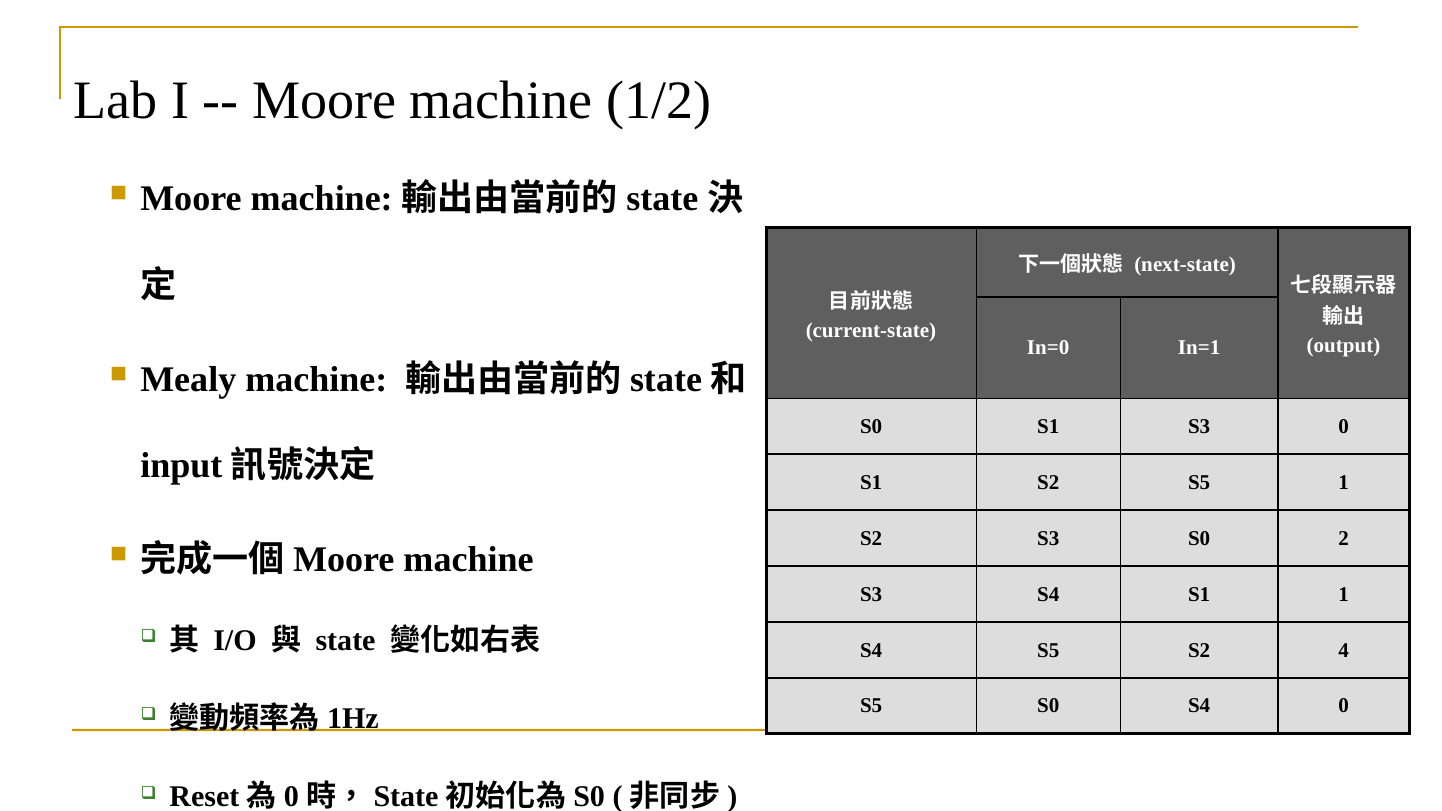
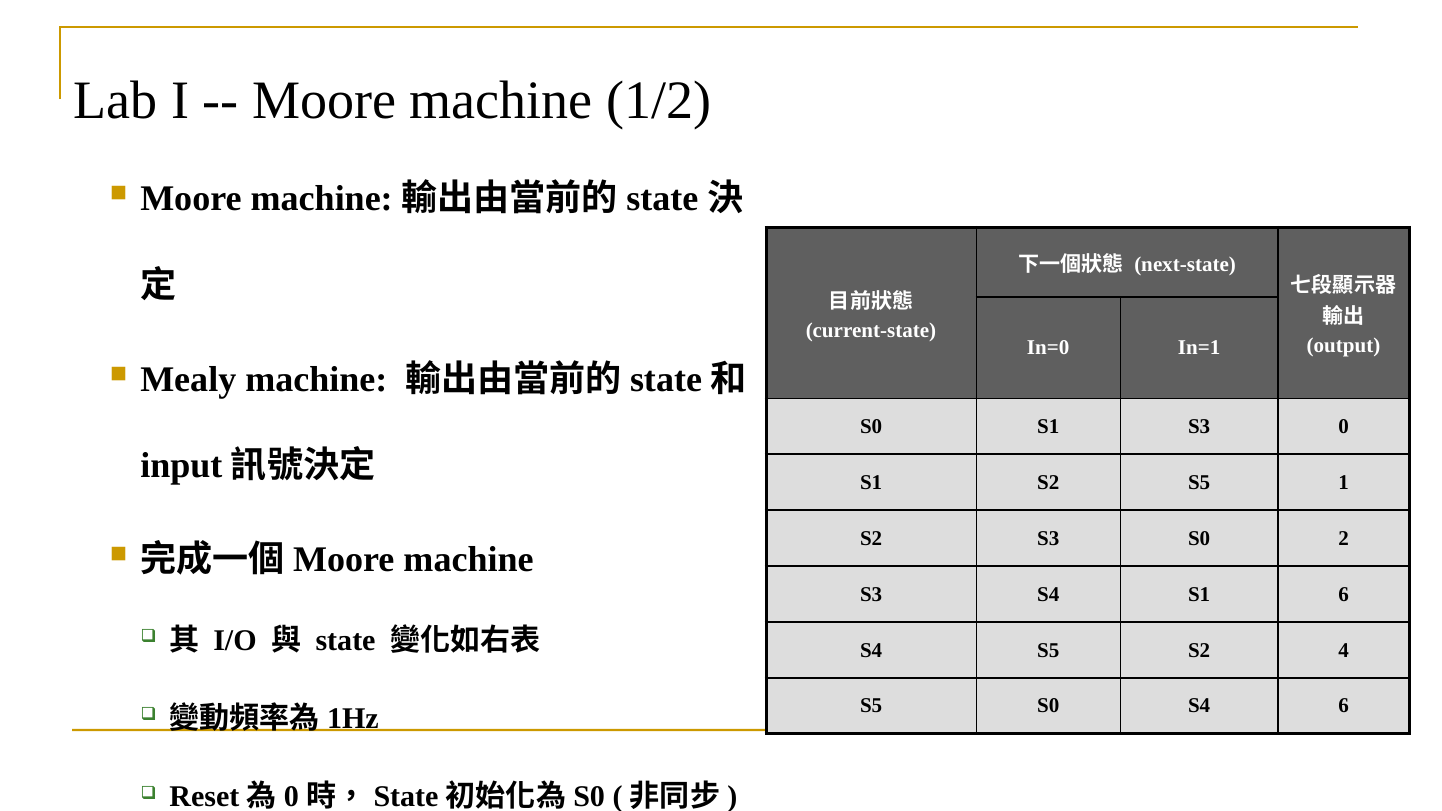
S1 1: 1 -> 6
S4 0: 0 -> 6
